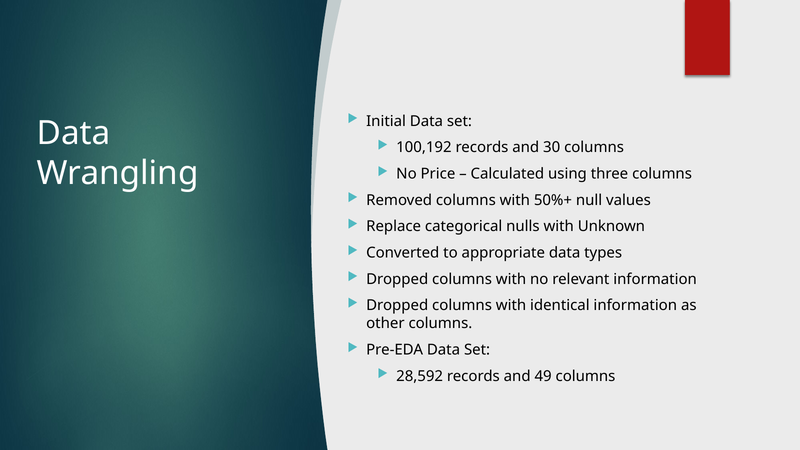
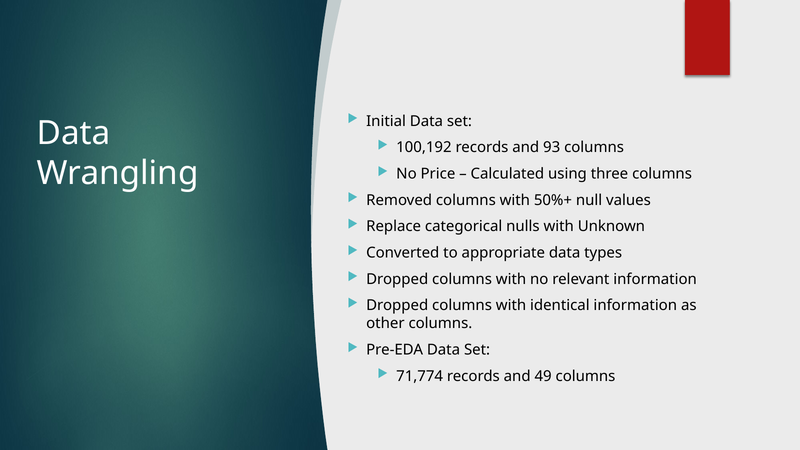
30: 30 -> 93
28,592: 28,592 -> 71,774
